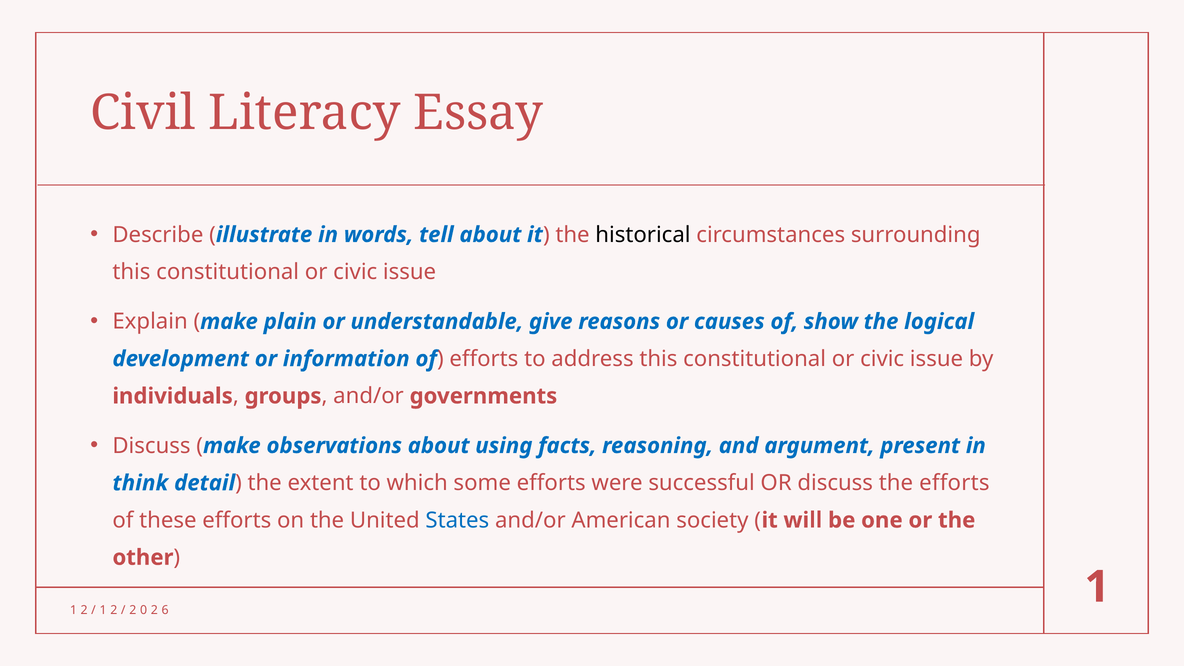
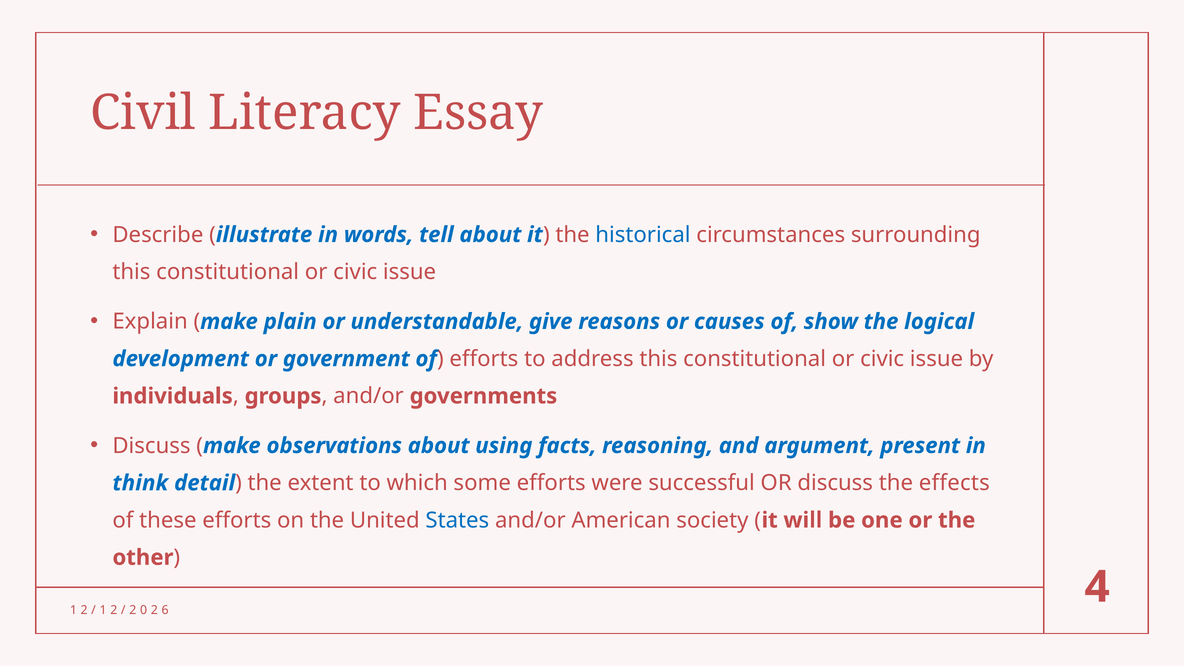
historical colour: black -> blue
information: information -> government
the efforts: efforts -> effects
1 at (1097, 587): 1 -> 4
